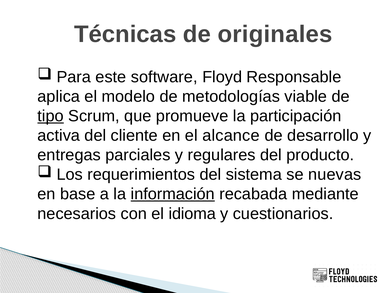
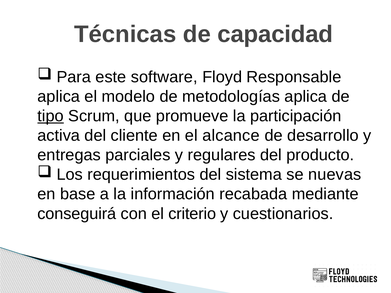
originales: originales -> capacidad
metodologías viable: viable -> aplica
información underline: present -> none
necesarios: necesarios -> conseguirá
idioma: idioma -> criterio
